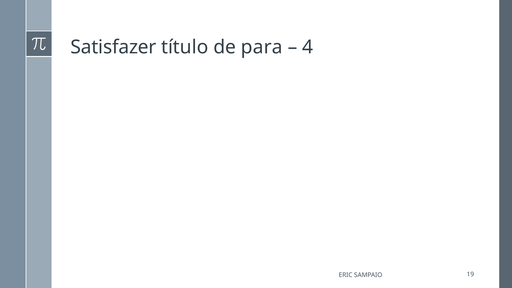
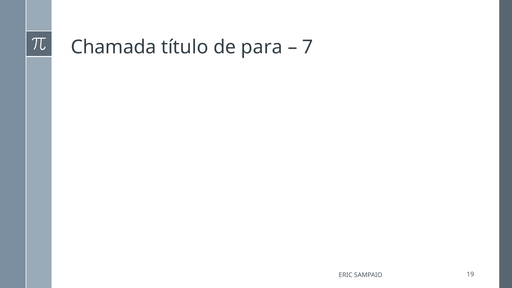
Satisfazer: Satisfazer -> Chamada
4: 4 -> 7
